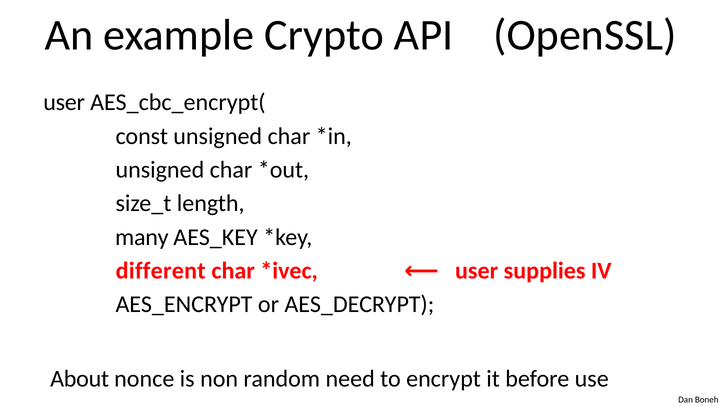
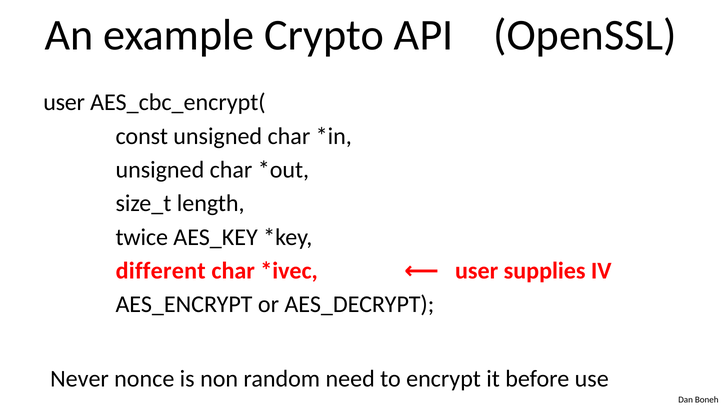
many: many -> twice
About: About -> Never
